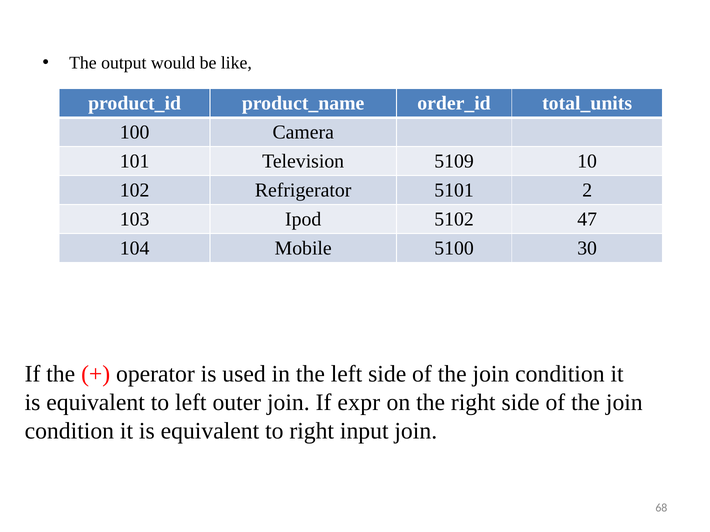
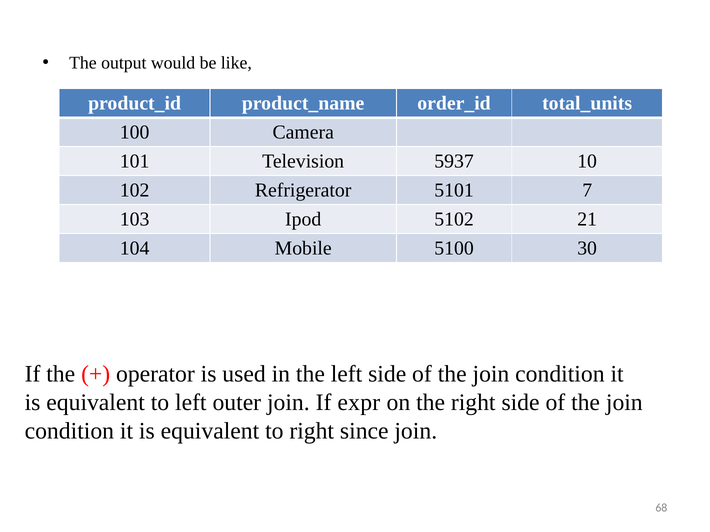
5109: 5109 -> 5937
2: 2 -> 7
47: 47 -> 21
input: input -> since
